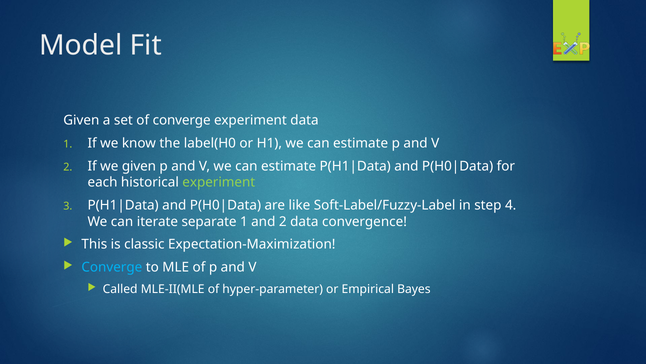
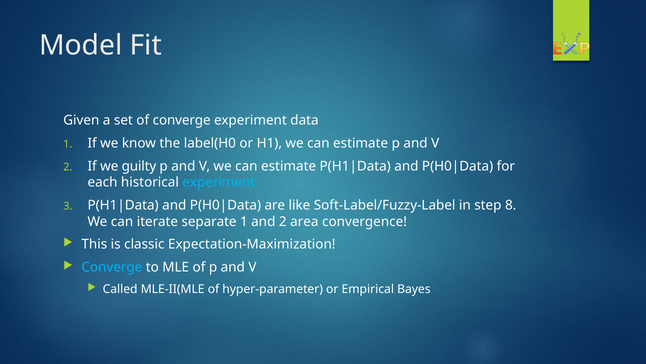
we given: given -> guilty
experiment at (219, 182) colour: light green -> light blue
4: 4 -> 8
2 data: data -> area
